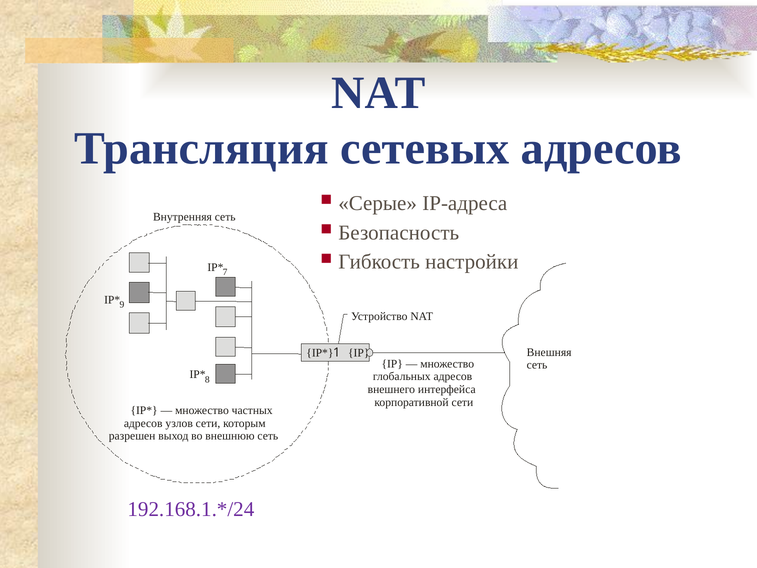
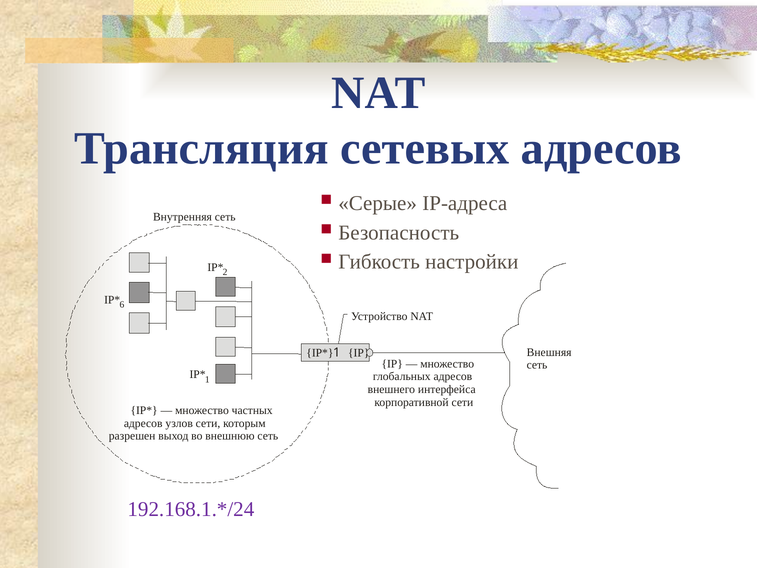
7: 7 -> 2
9: 9 -> 6
8 at (207, 379): 8 -> 1
